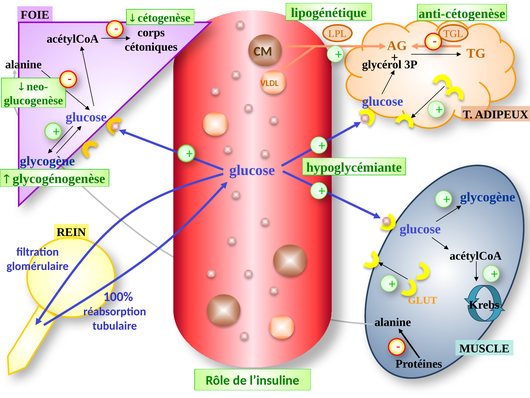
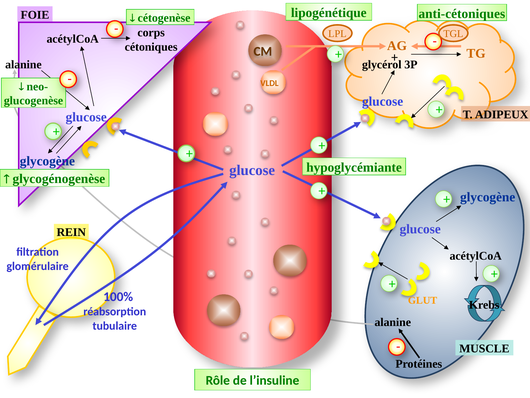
anti-cétogenèse: anti-cétogenèse -> anti-cétoniques
